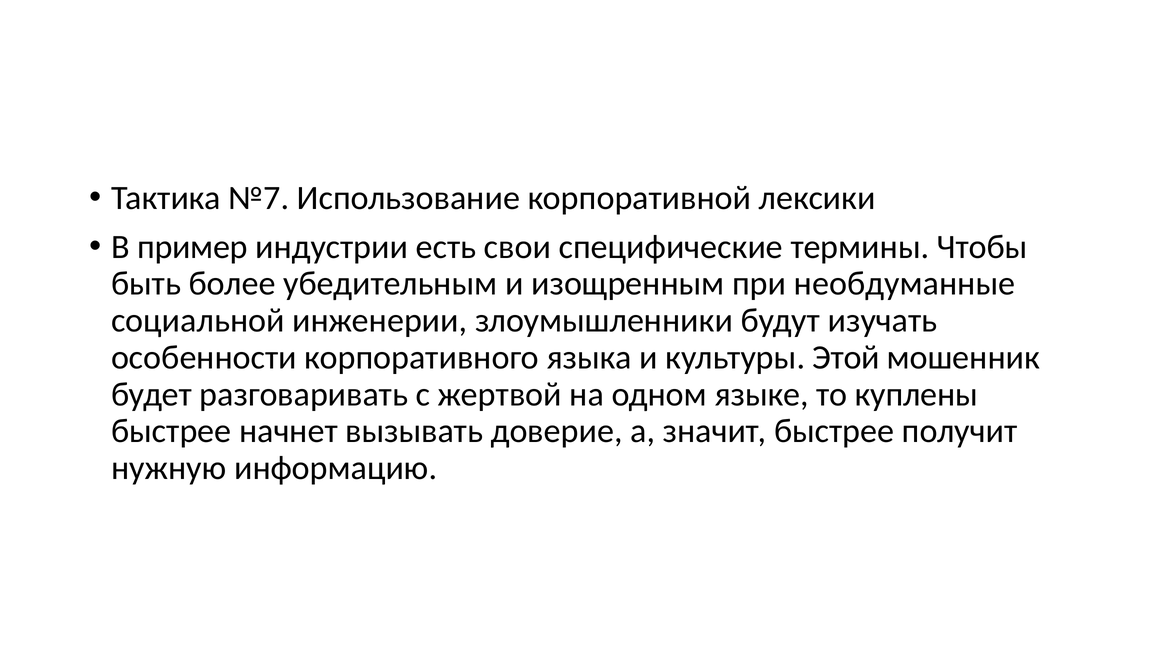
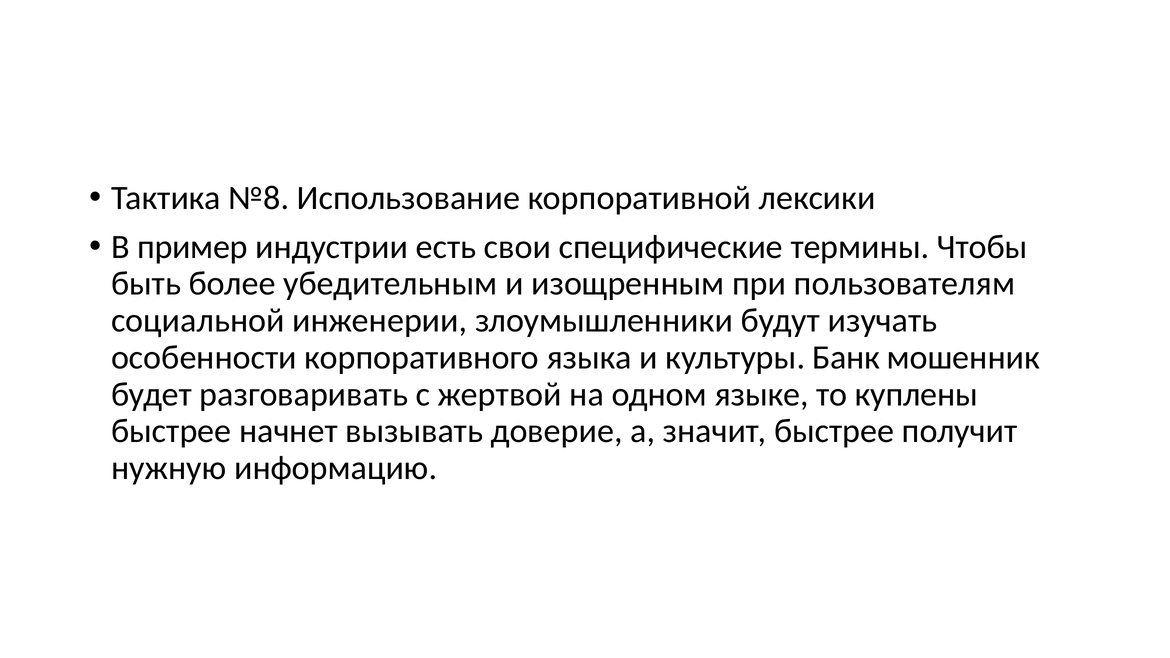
№7: №7 -> №8
необдуманные: необдуманные -> пользователям
Этой: Этой -> Банк
